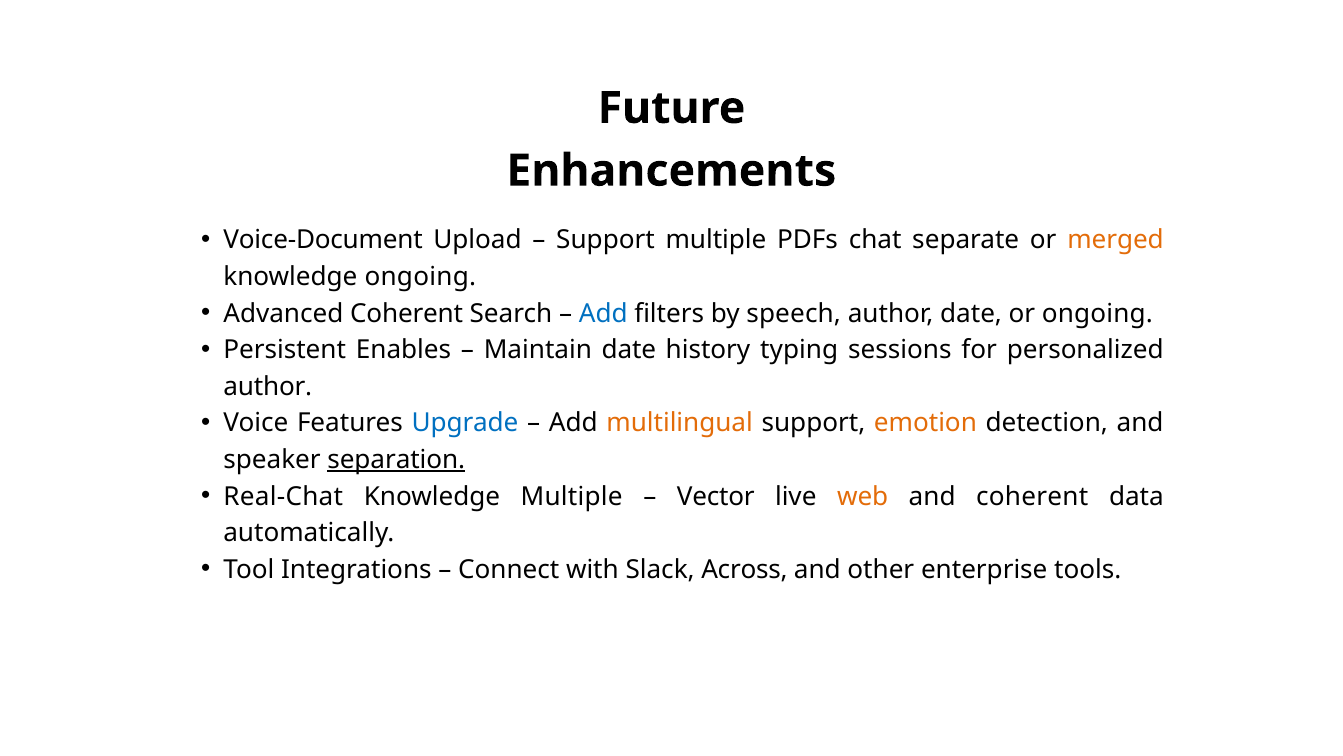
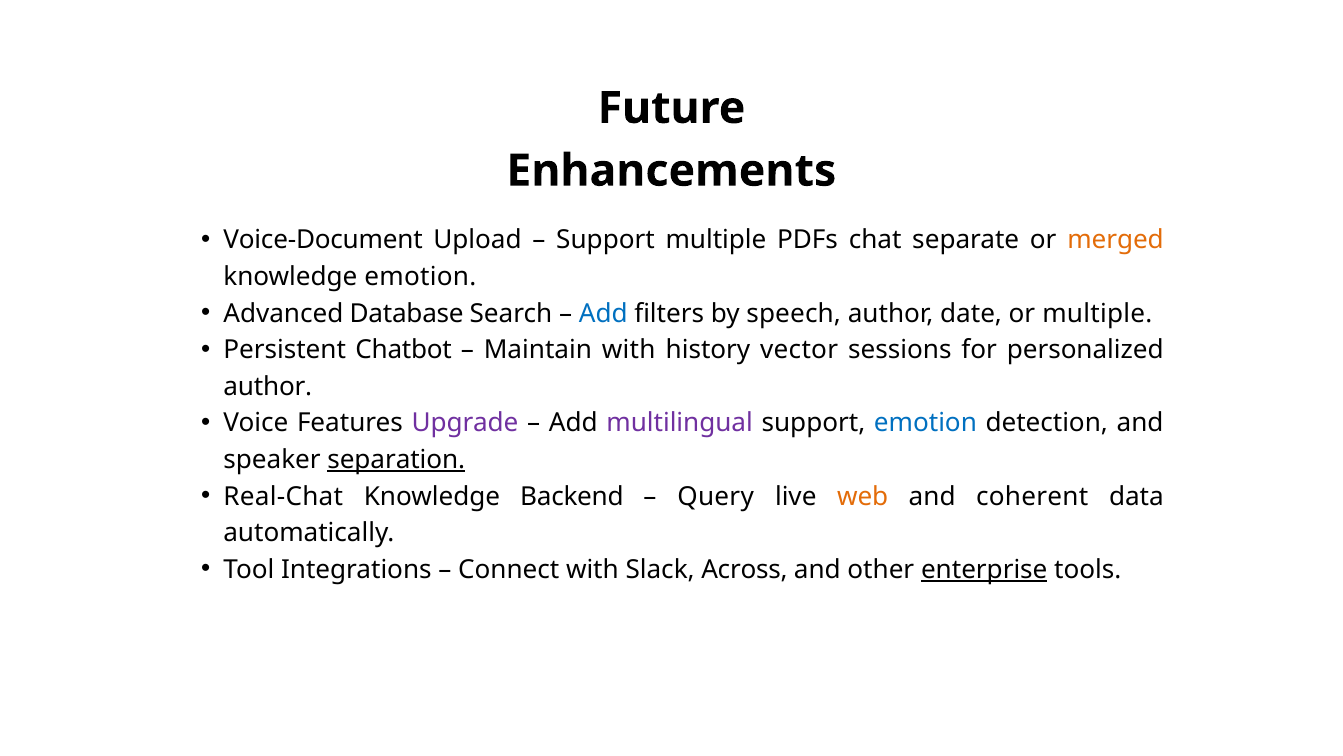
knowledge ongoing: ongoing -> emotion
Advanced Coherent: Coherent -> Database
or ongoing: ongoing -> multiple
Enables: Enables -> Chatbot
Maintain date: date -> with
typing: typing -> vector
Upgrade colour: blue -> purple
multilingual colour: orange -> purple
emotion at (925, 423) colour: orange -> blue
Knowledge Multiple: Multiple -> Backend
Vector: Vector -> Query
enterprise underline: none -> present
